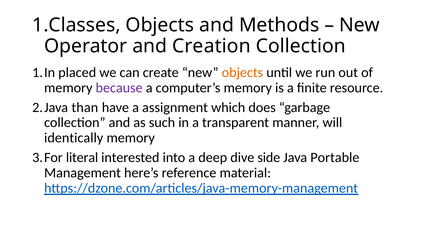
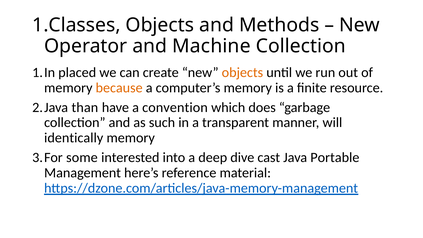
Creation: Creation -> Machine
because colour: purple -> orange
assignment: assignment -> convention
literal: literal -> some
side: side -> cast
